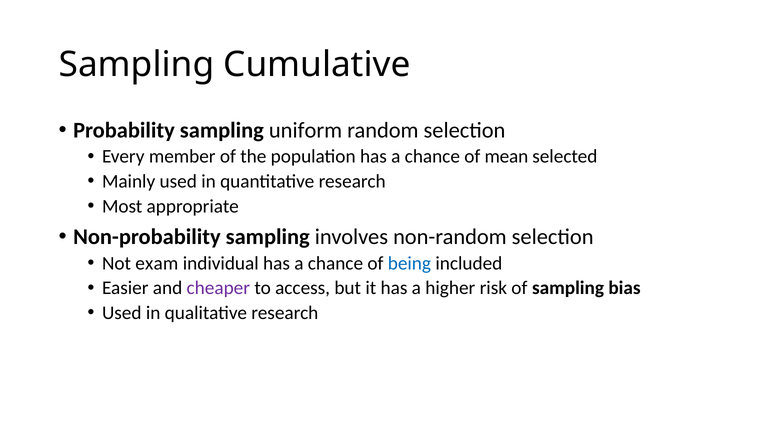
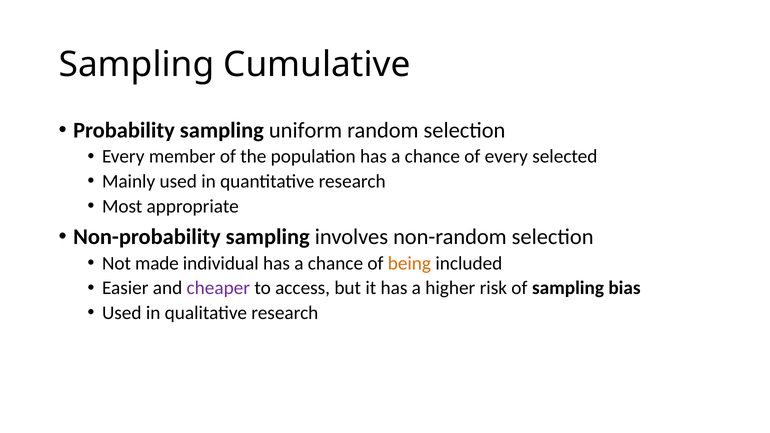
of mean: mean -> every
exam: exam -> made
being colour: blue -> orange
